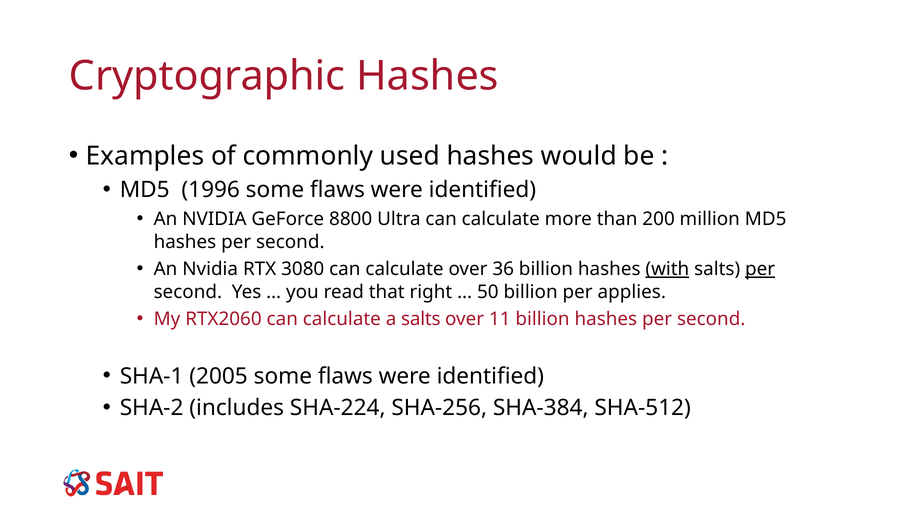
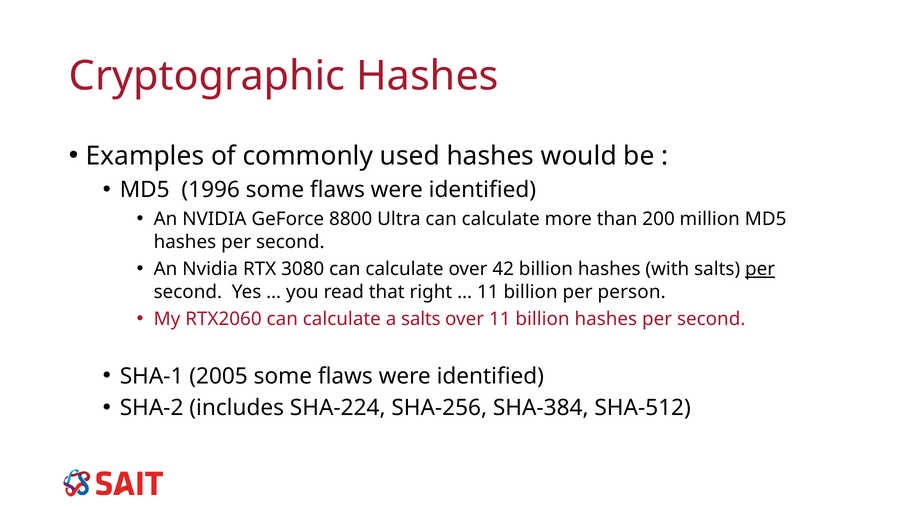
36: 36 -> 42
with underline: present -> none
50 at (488, 292): 50 -> 11
applies: applies -> person
